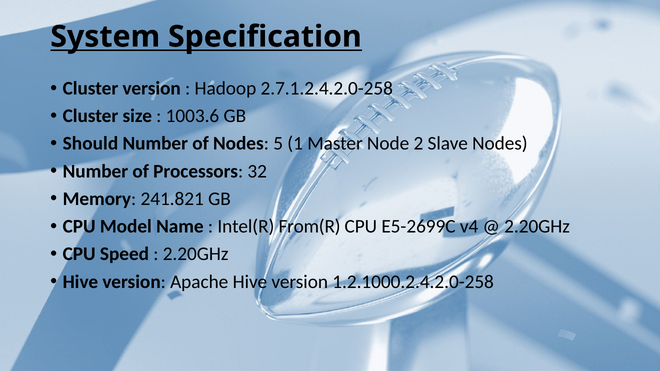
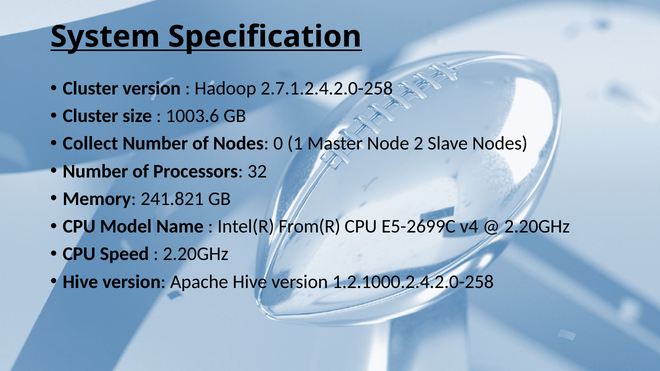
Should: Should -> Collect
5: 5 -> 0
